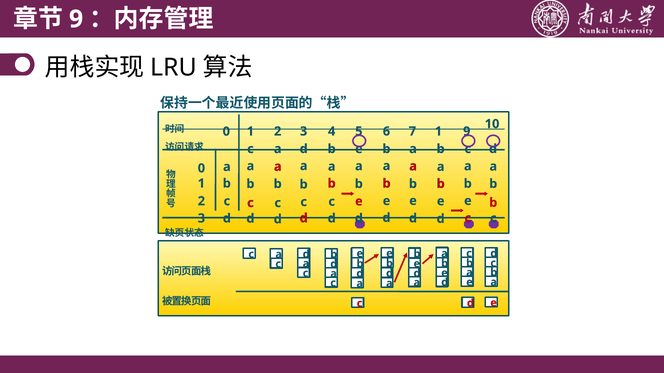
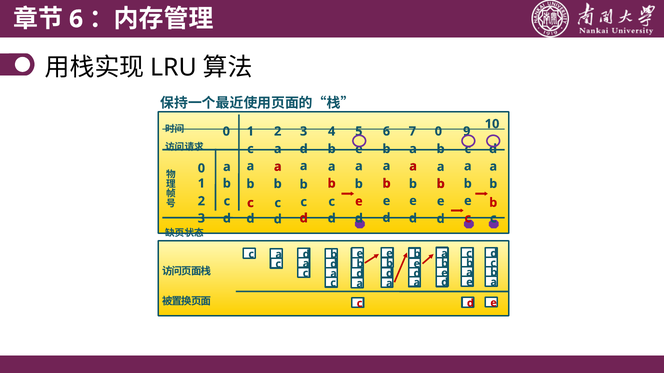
9 at (76, 19): 9 -> 6
7 1: 1 -> 0
